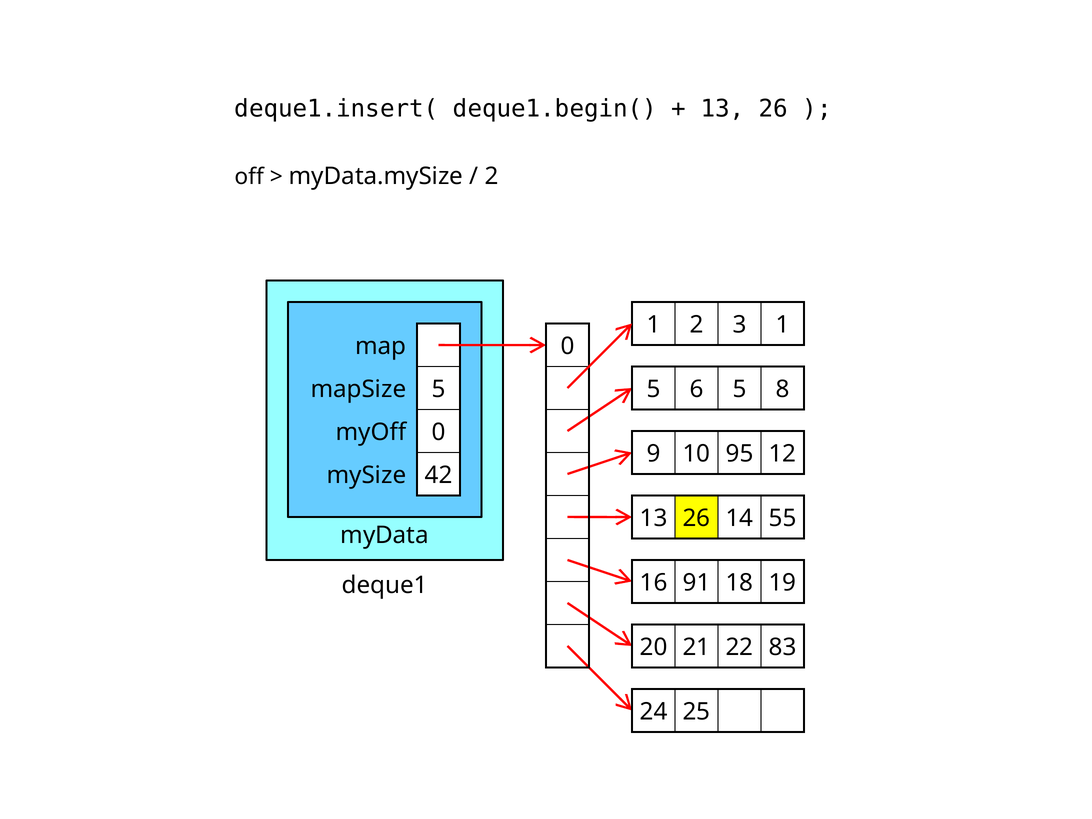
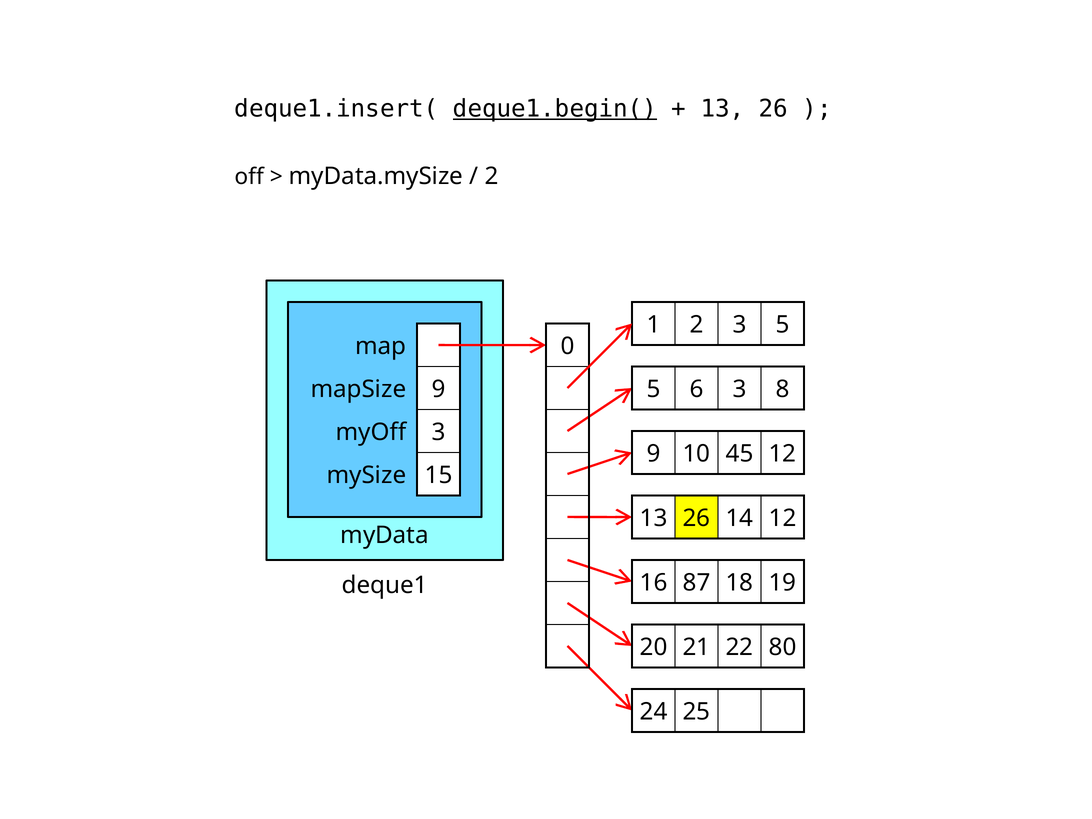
deque1.begin( underline: none -> present
3 1: 1 -> 5
mapSize 5: 5 -> 9
6 5: 5 -> 3
myOff 0: 0 -> 3
95: 95 -> 45
42: 42 -> 15
14 55: 55 -> 12
91: 91 -> 87
83: 83 -> 80
